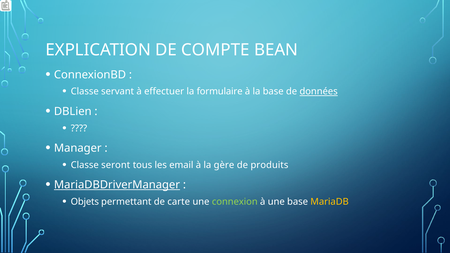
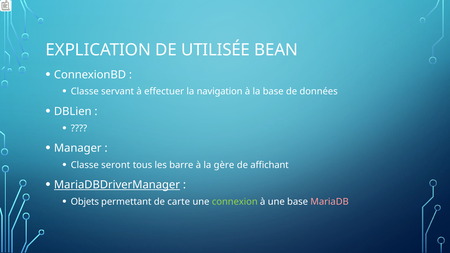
COMPTE: COMPTE -> UTILISÉE
formulaire: formulaire -> navigation
données underline: present -> none
email: email -> barre
produits: produits -> affichant
MariaDB colour: yellow -> pink
